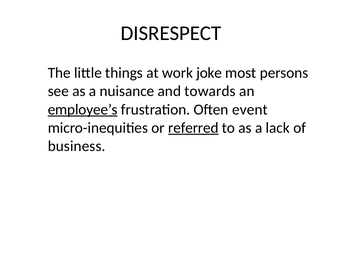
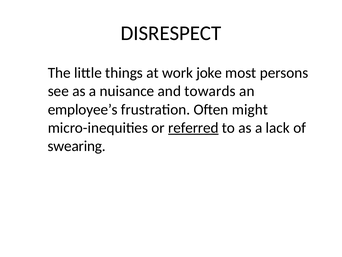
employee’s underline: present -> none
event: event -> might
business: business -> swearing
